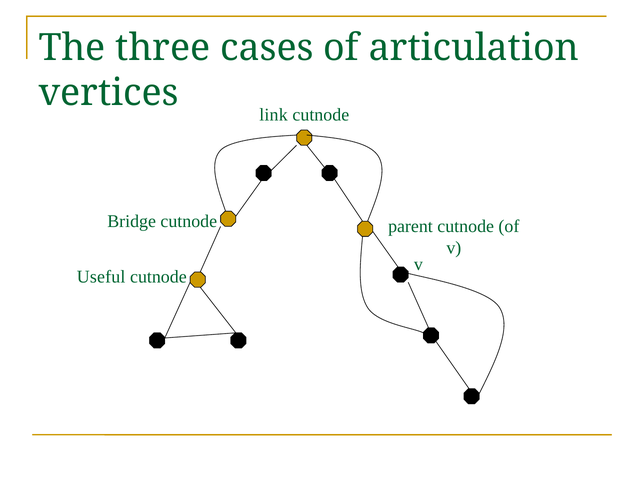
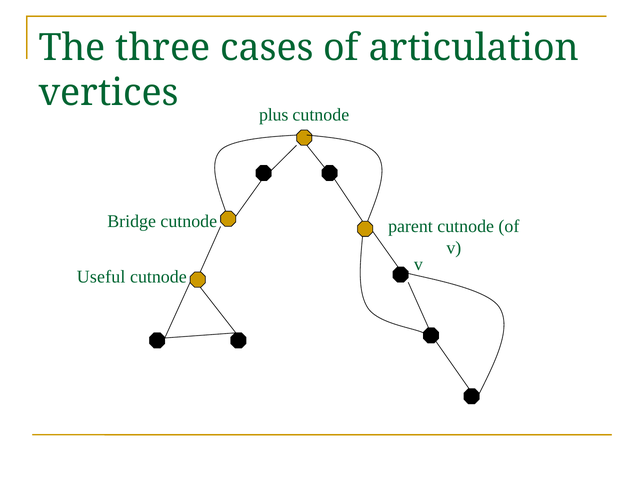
link: link -> plus
